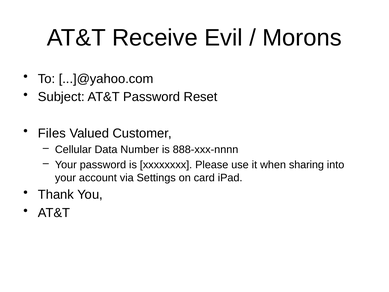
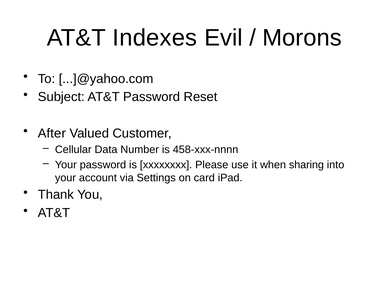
Receive: Receive -> Indexes
Files: Files -> After
888-xxx-nnnn: 888-xxx-nnnn -> 458-xxx-nnnn
